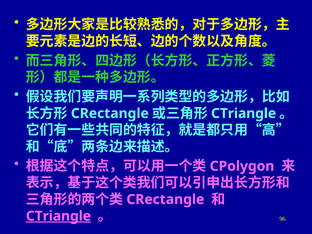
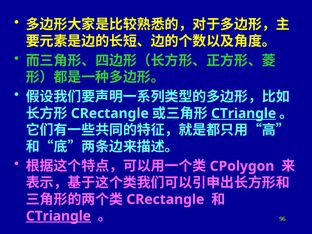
CTriangle at (244, 113) underline: none -> present
